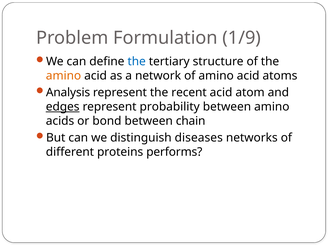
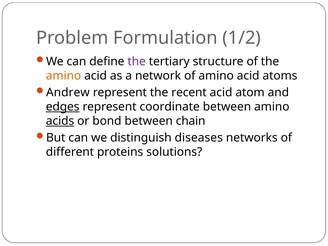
1/9: 1/9 -> 1/2
the at (137, 61) colour: blue -> purple
Analysis: Analysis -> Andrew
probability: probability -> coordinate
acids underline: none -> present
performs: performs -> solutions
